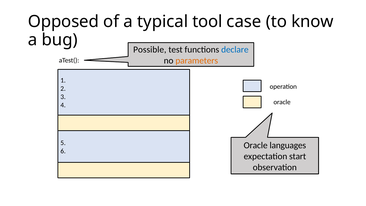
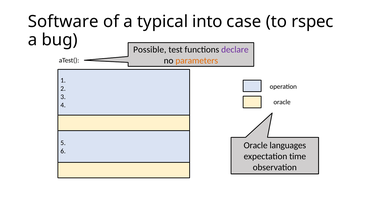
Opposed: Opposed -> Software
tool: tool -> into
know: know -> rspec
declare colour: blue -> purple
start: start -> time
